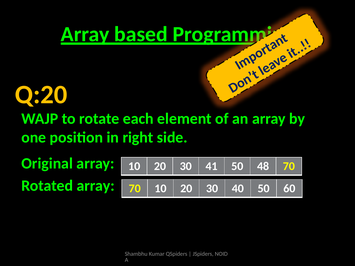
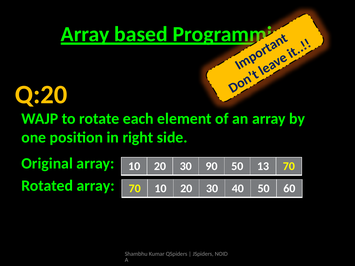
41: 41 -> 90
48: 48 -> 13
